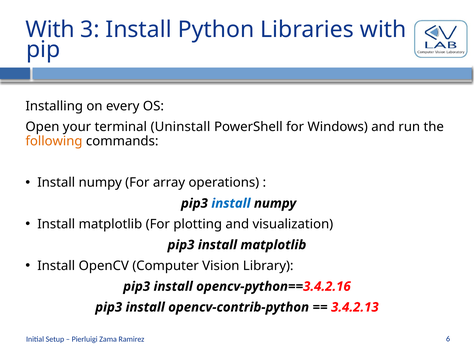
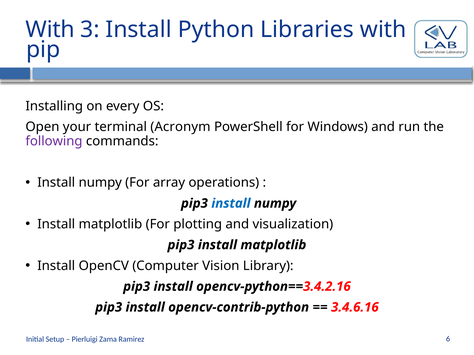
Uninstall: Uninstall -> Acronym
following colour: orange -> purple
3.4.2.13: 3.4.2.13 -> 3.4.6.16
